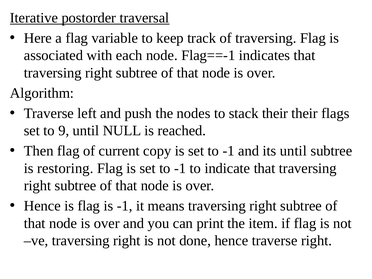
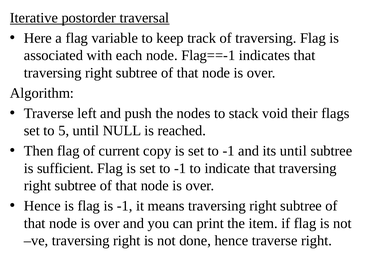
stack their: their -> void
9: 9 -> 5
restoring: restoring -> sufficient
